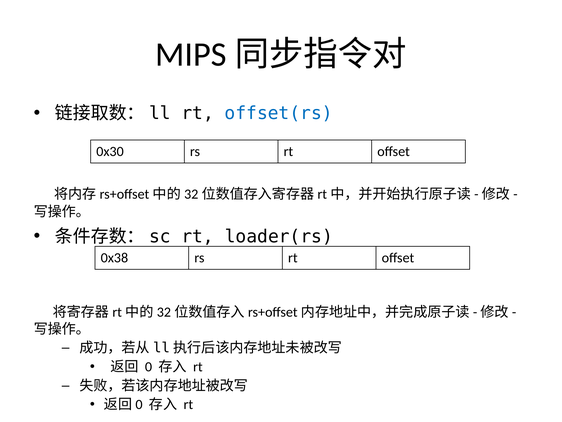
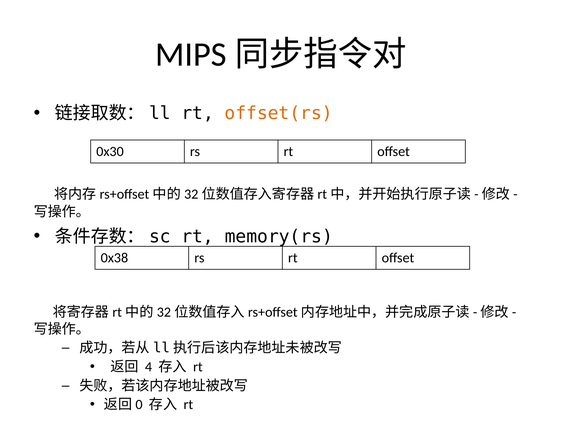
offset(rs colour: blue -> orange
loader(rs: loader(rs -> memory(rs
0: 0 -> 4
